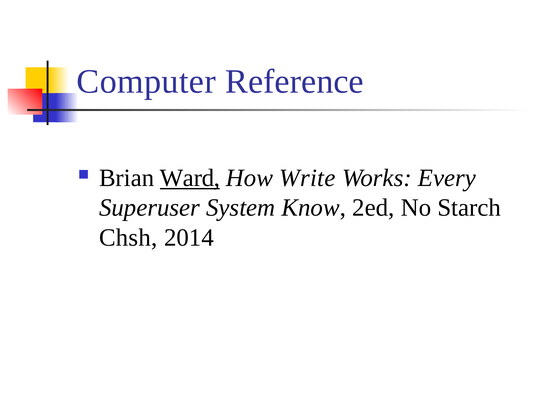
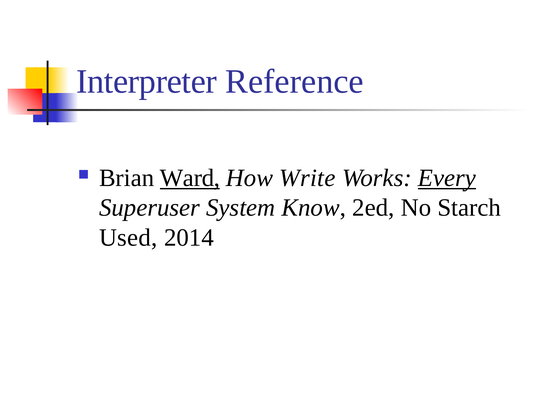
Computer: Computer -> Interpreter
Every underline: none -> present
Chsh: Chsh -> Used
